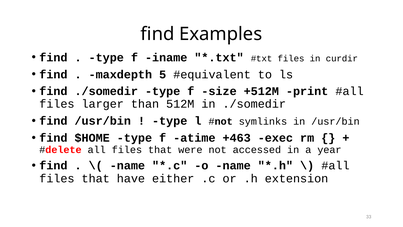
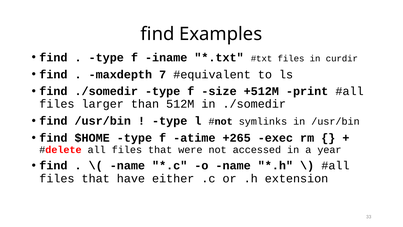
5: 5 -> 7
+463: +463 -> +265
